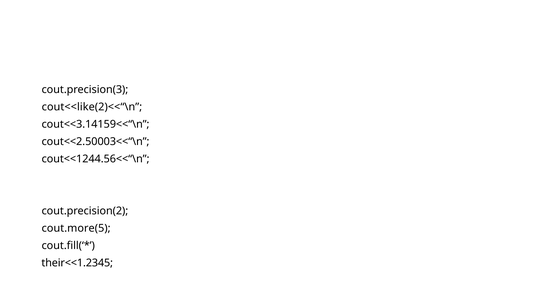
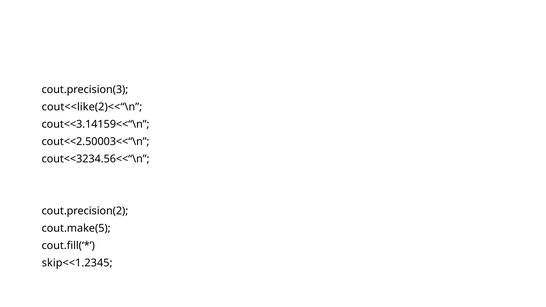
cout<<1244.56<<“\n: cout<<1244.56<<“\n -> cout<<3234.56<<“\n
cout.more(5: cout.more(5 -> cout.make(5
their<<1.2345: their<<1.2345 -> skip<<1.2345
